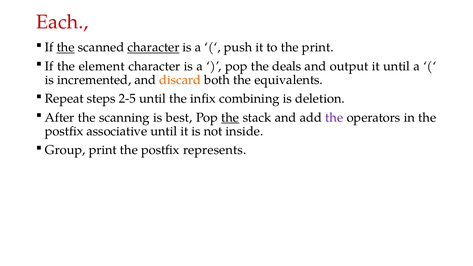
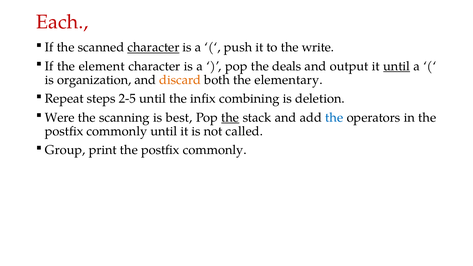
the at (66, 47) underline: present -> none
the print: print -> write
until at (397, 66) underline: none -> present
incremented: incremented -> organization
equivalents: equivalents -> elementary
After: After -> Were
the at (334, 118) colour: purple -> blue
associative at (117, 131): associative -> commonly
inside: inside -> called
print the postfix represents: represents -> commonly
